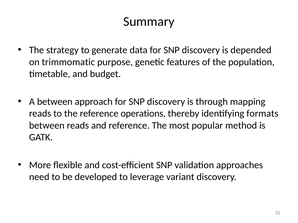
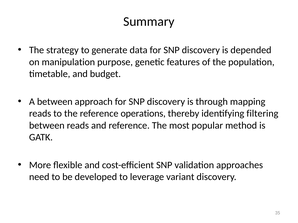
trimmomatic: trimmomatic -> manipulation
formats: formats -> filtering
